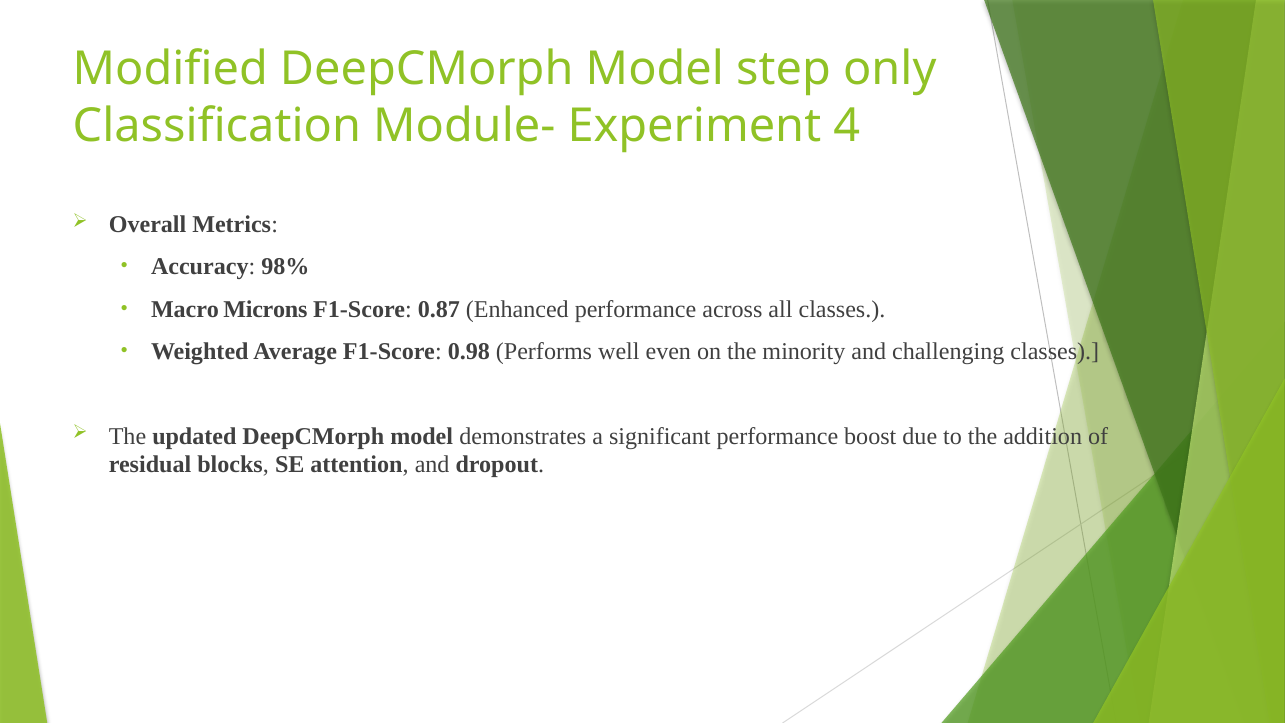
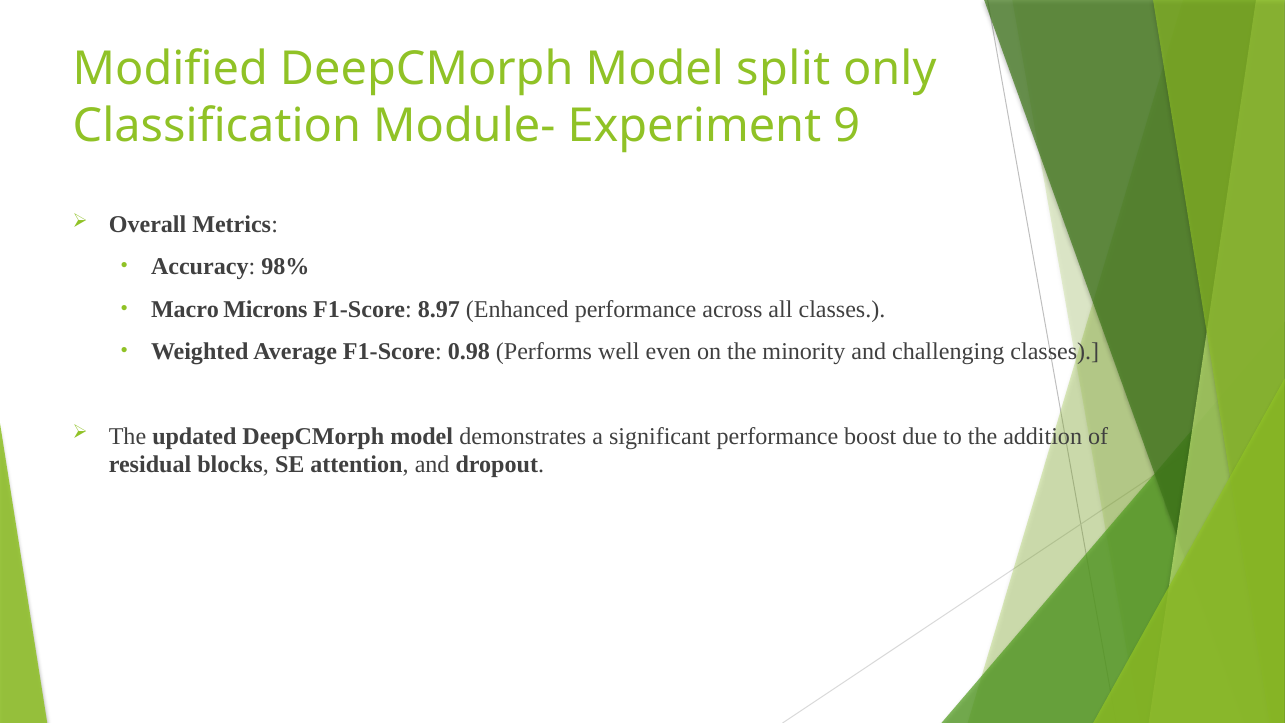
step: step -> split
4: 4 -> 9
0.87: 0.87 -> 8.97
